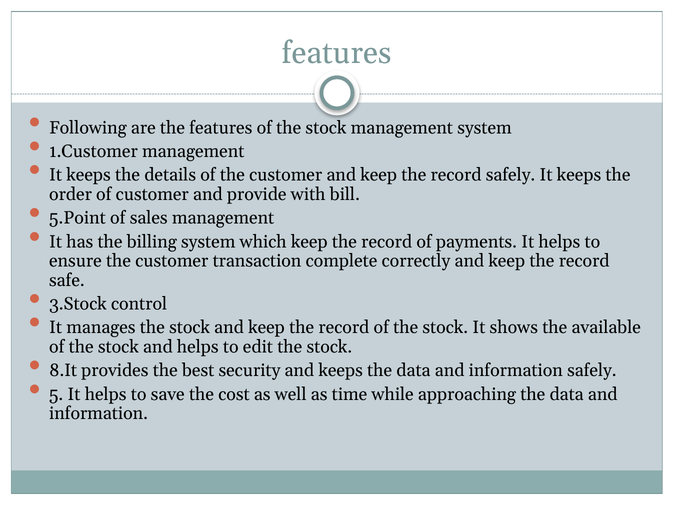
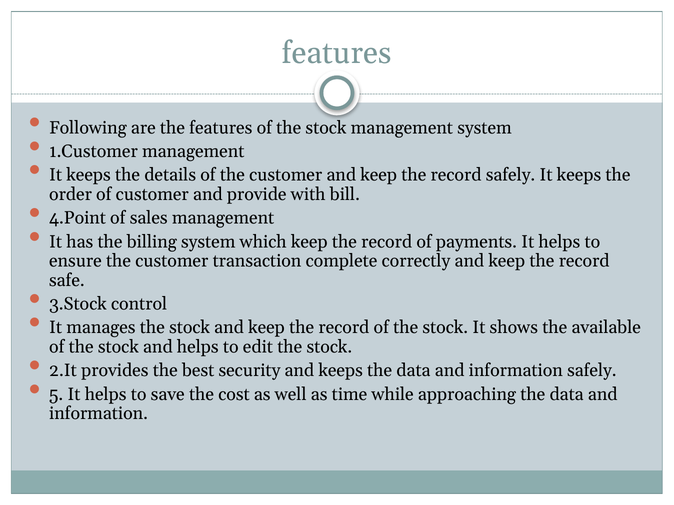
5.Point: 5.Point -> 4.Point
8.It: 8.It -> 2.It
